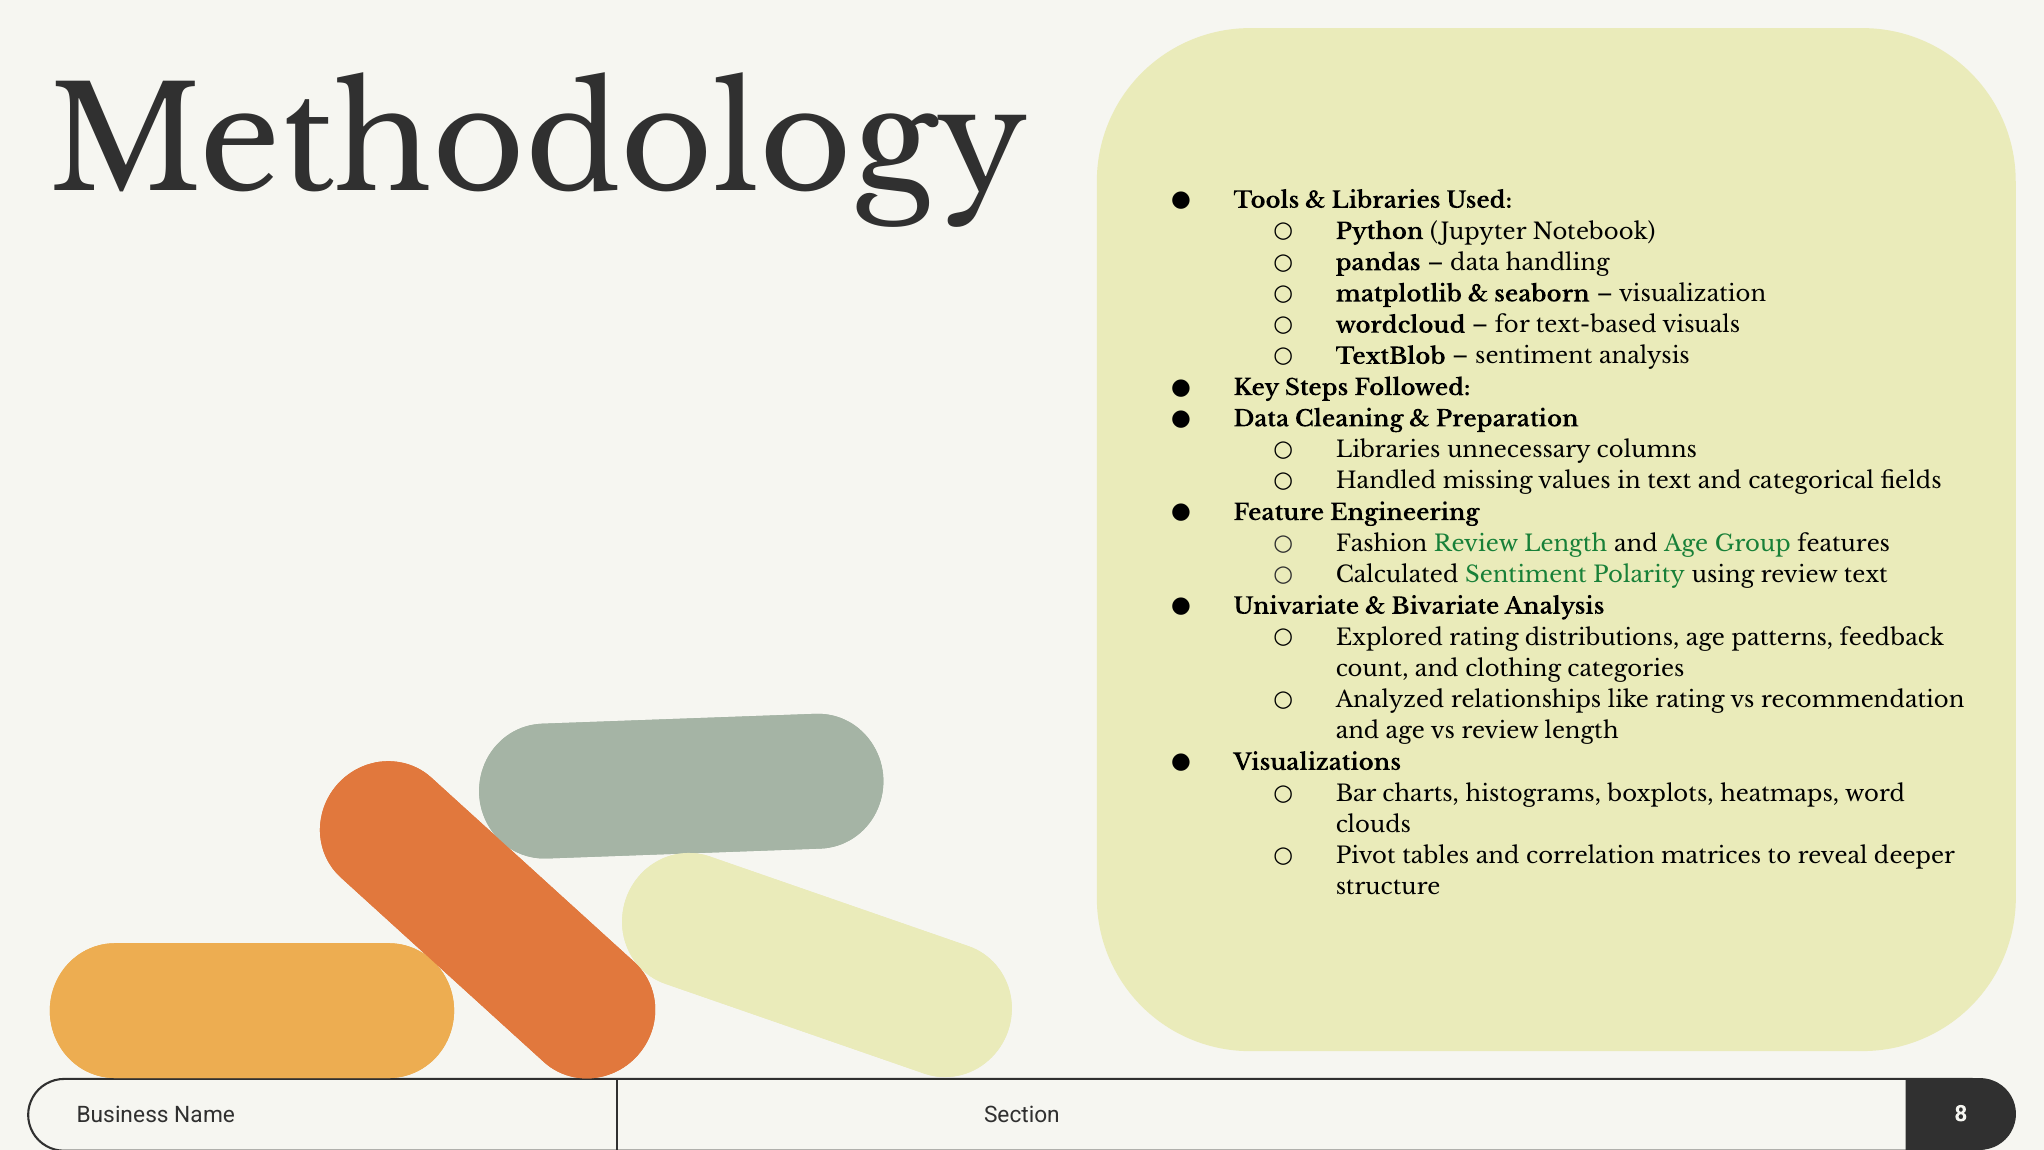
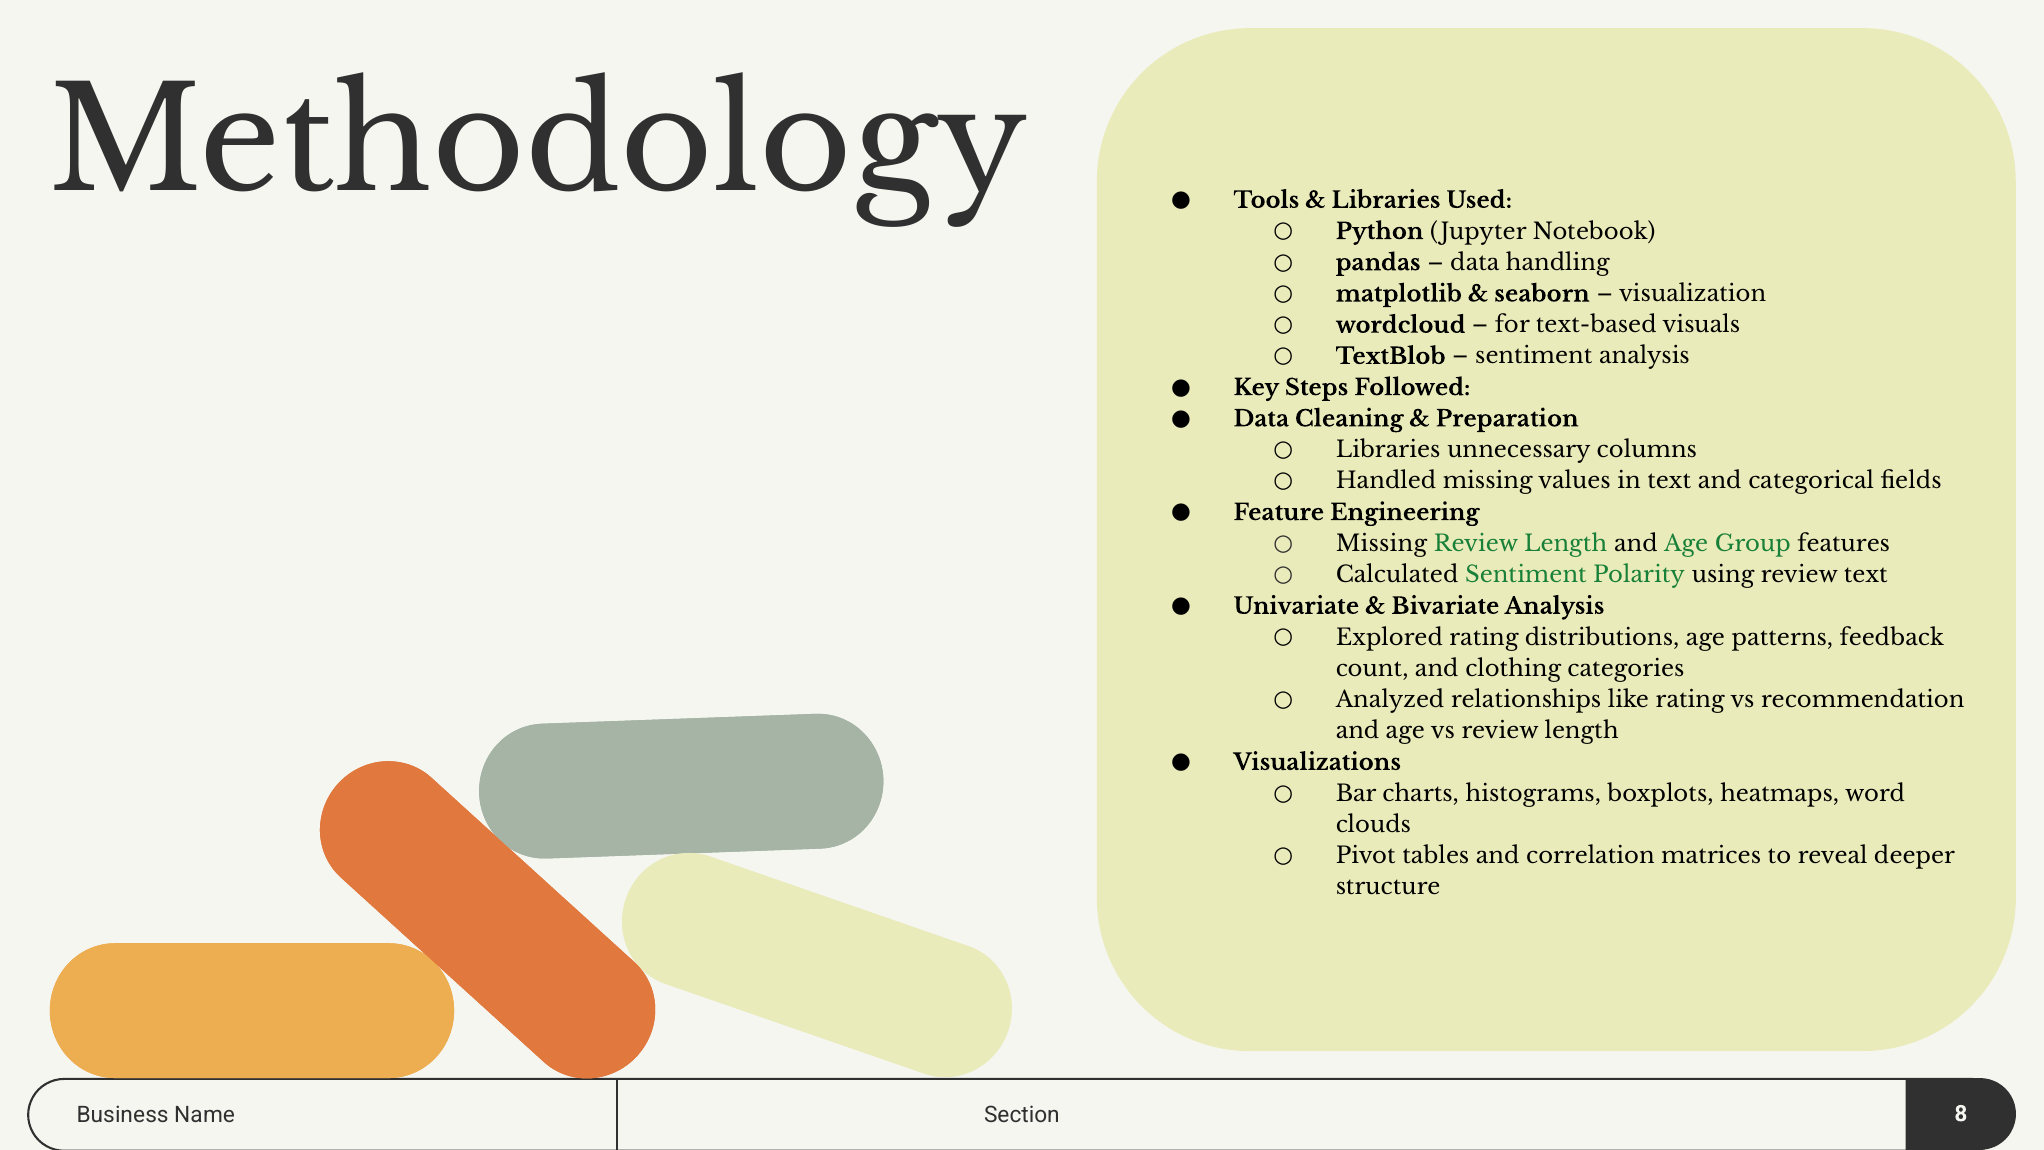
Fashion at (1382, 544): Fashion -> Missing
